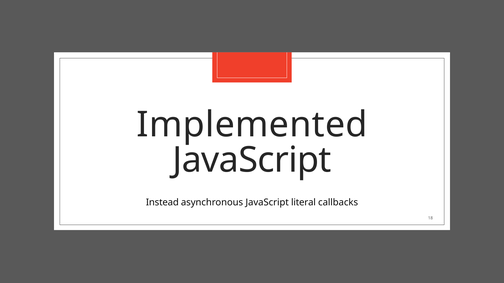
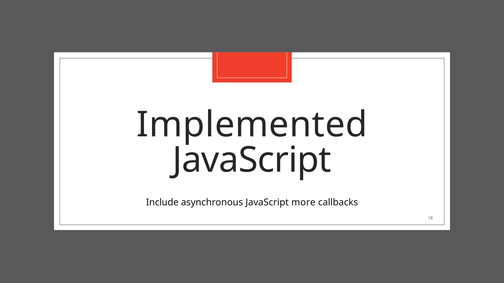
Instead: Instead -> Include
literal: literal -> more
